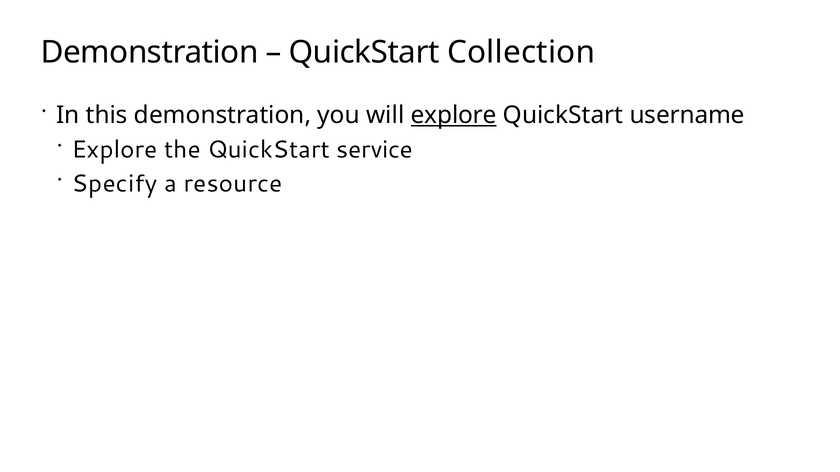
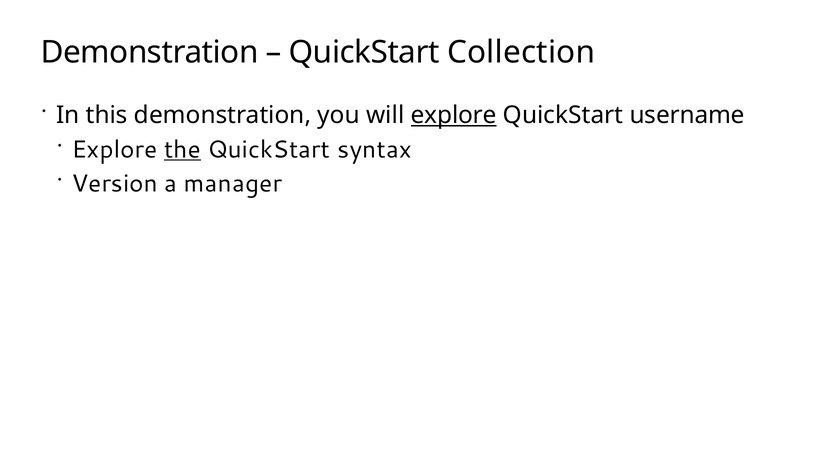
the underline: none -> present
service: service -> syntax
Specify: Specify -> Version
resource: resource -> manager
